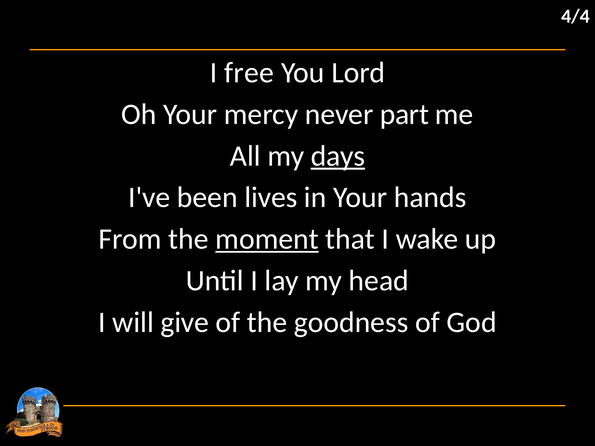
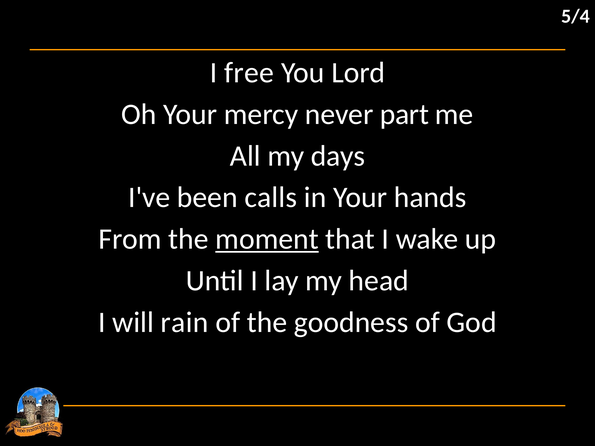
4/4: 4/4 -> 5/4
days underline: present -> none
lives: lives -> calls
give: give -> rain
